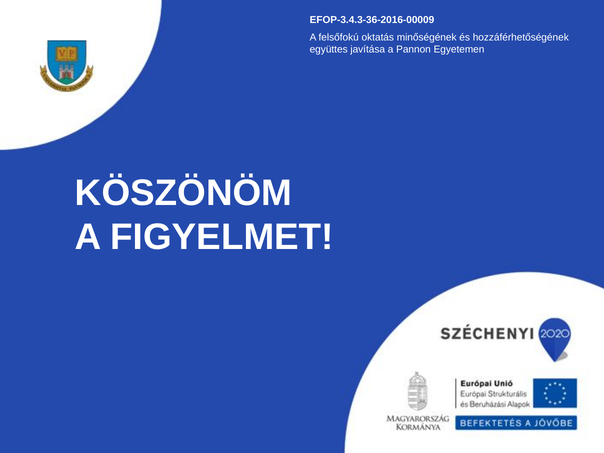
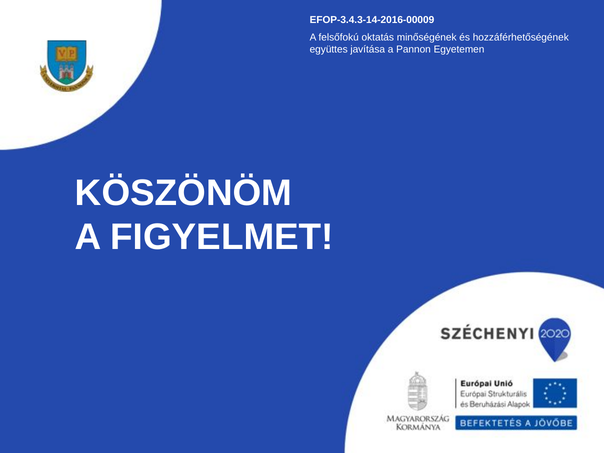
EFOP-3.4.3-36-2016-00009: EFOP-3.4.3-36-2016-00009 -> EFOP-3.4.3-14-2016-00009
